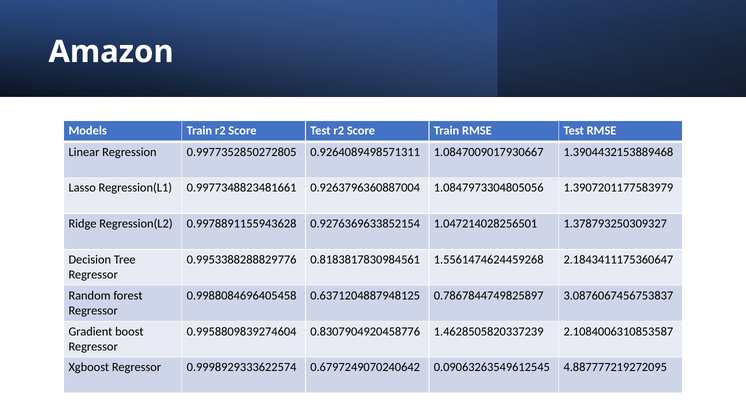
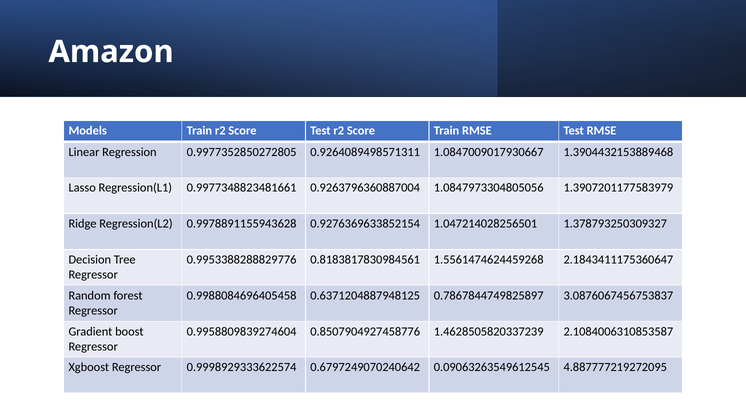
0.8307904920458776: 0.8307904920458776 -> 0.8507904927458776
